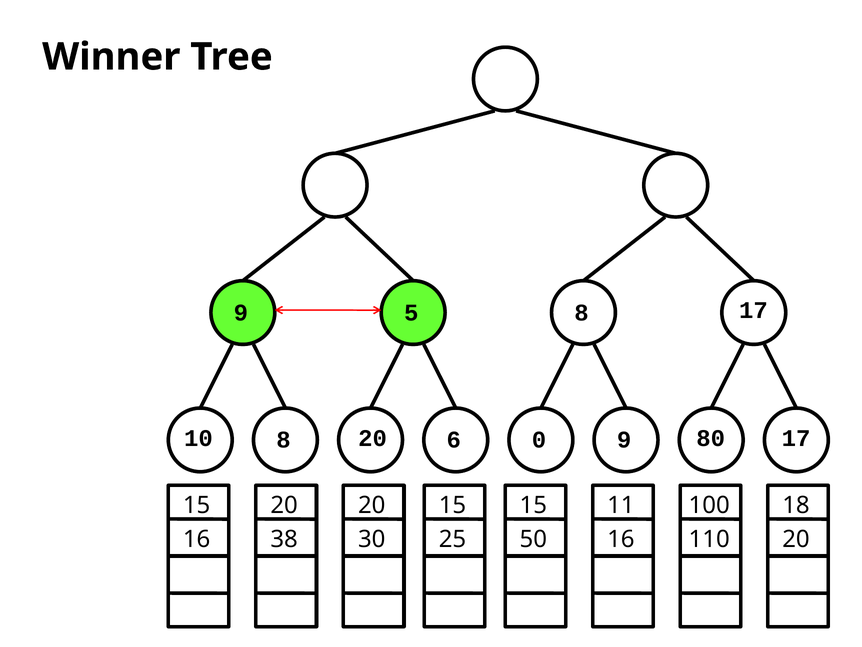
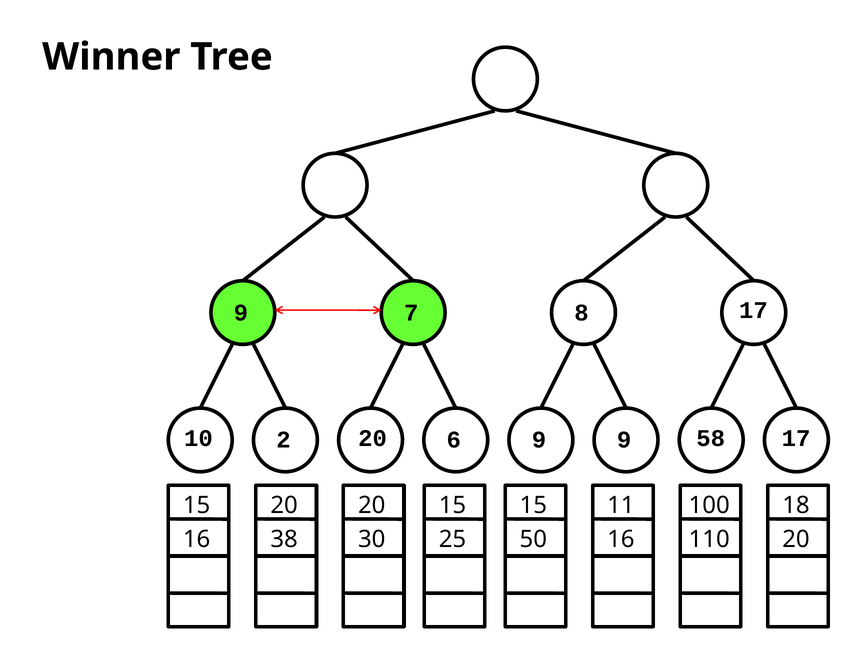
5: 5 -> 7
10 8: 8 -> 2
6 0: 0 -> 9
80: 80 -> 58
